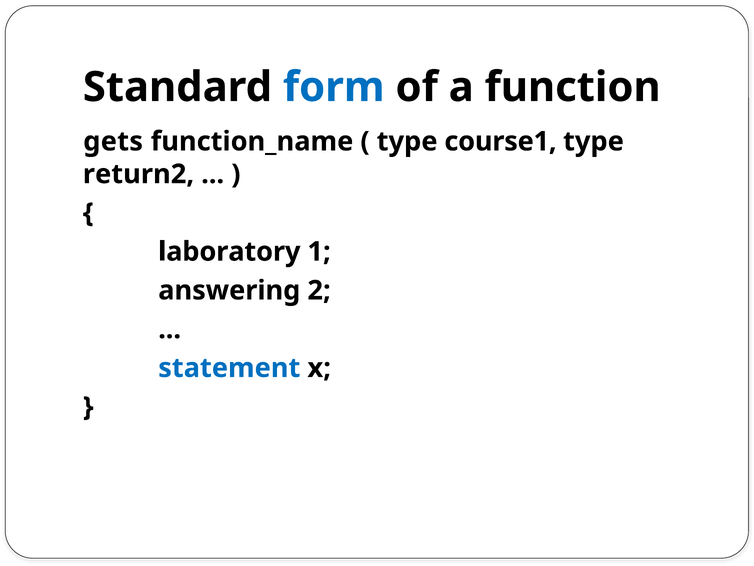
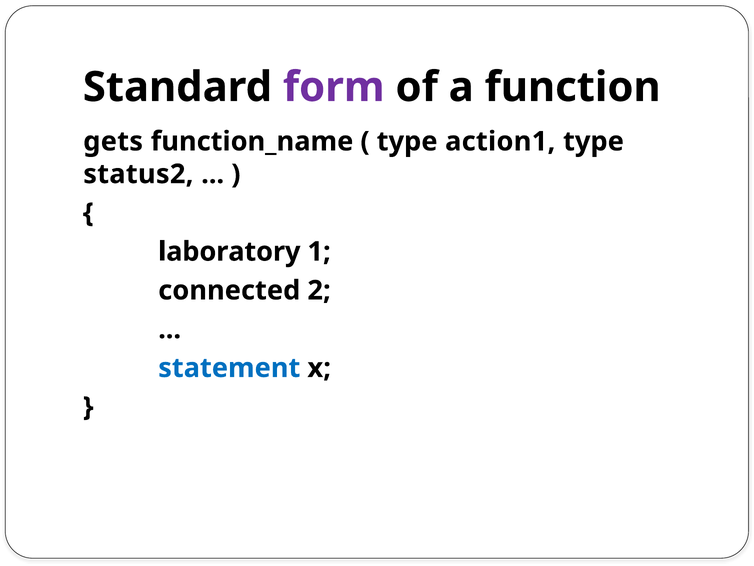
form colour: blue -> purple
course1: course1 -> action1
return2: return2 -> status2
answering: answering -> connected
